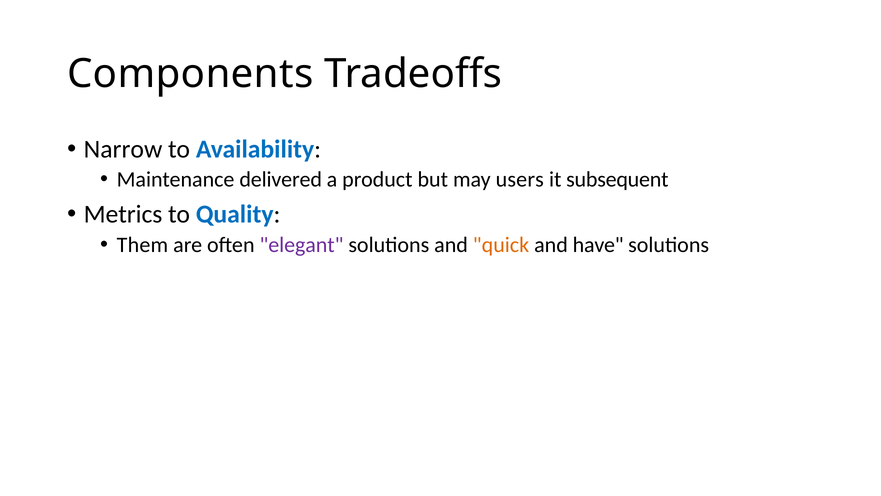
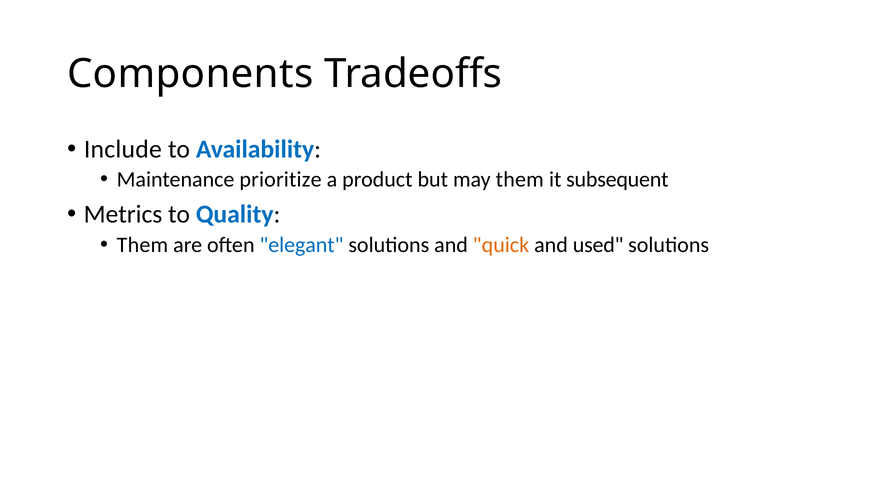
Narrow: Narrow -> Include
delivered: delivered -> prioritize
may users: users -> them
elegant colour: purple -> blue
have: have -> used
